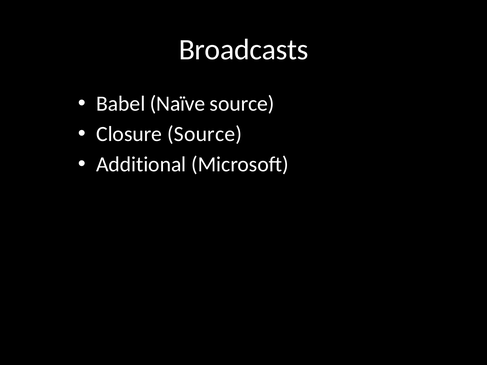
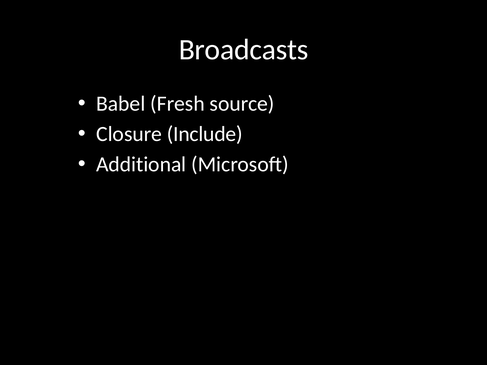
Naïve: Naïve -> Fresh
Closure Source: Source -> Include
